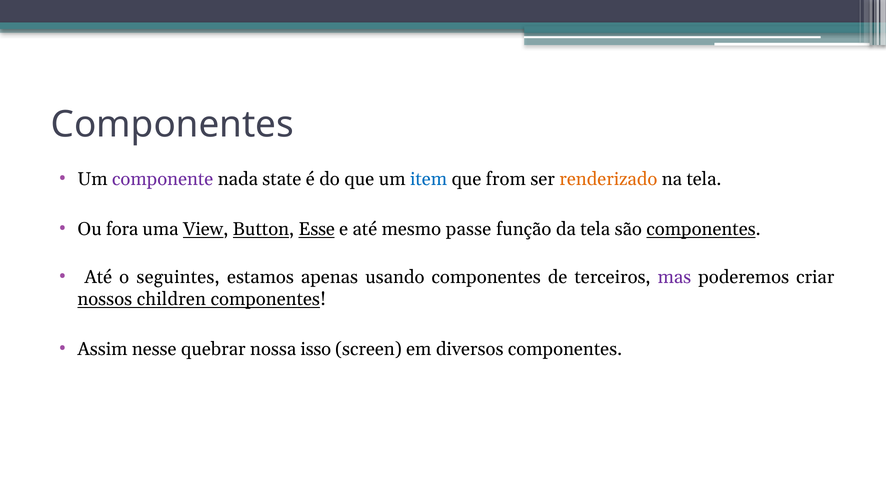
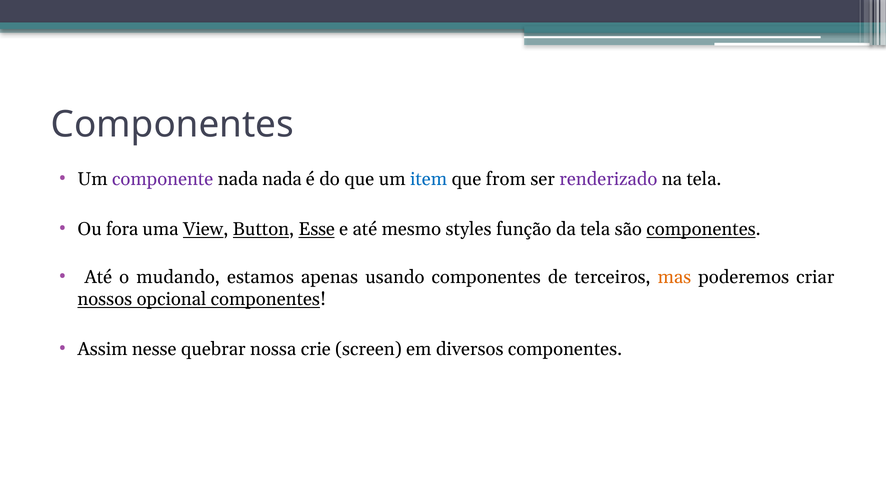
nada state: state -> nada
renderizado colour: orange -> purple
passe: passe -> styles
seguintes: seguintes -> mudando
mas colour: purple -> orange
children: children -> opcional
isso: isso -> crie
